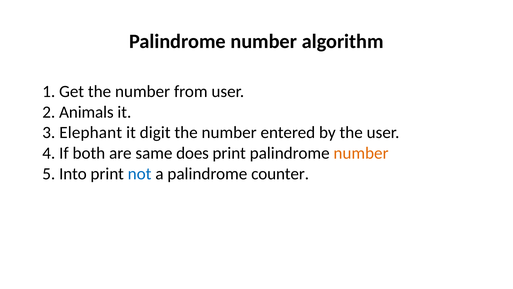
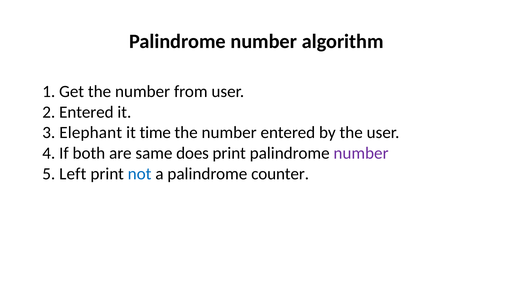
2 Animals: Animals -> Entered
digit: digit -> time
number at (361, 153) colour: orange -> purple
Into: Into -> Left
